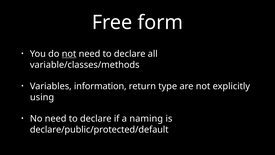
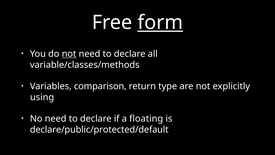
form underline: none -> present
information: information -> comparison
naming: naming -> floating
